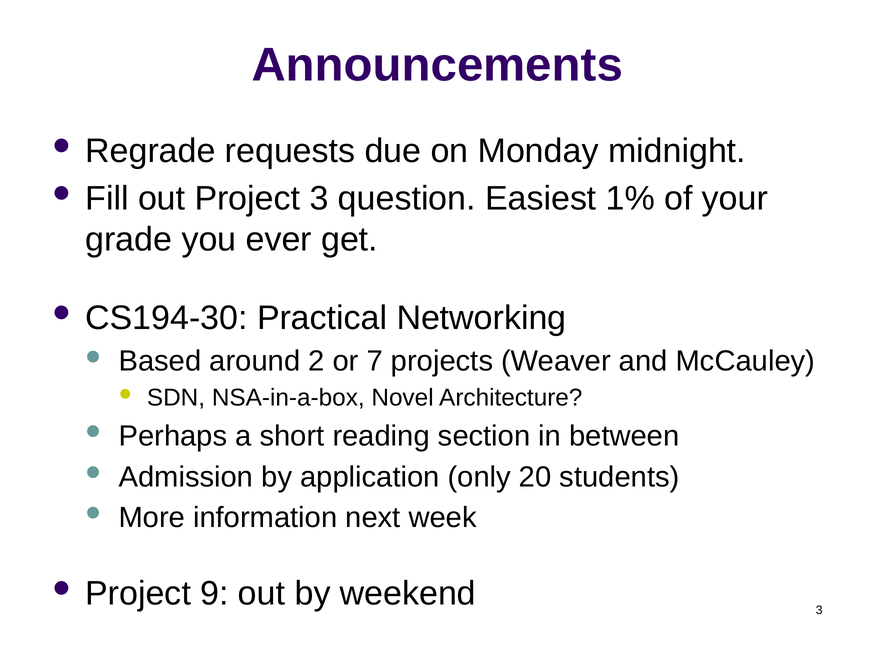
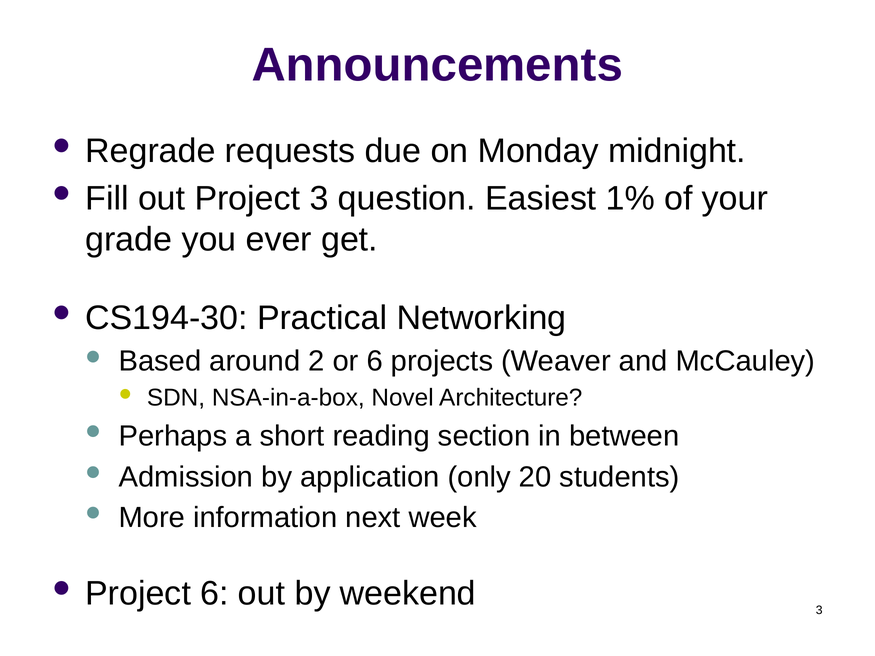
or 7: 7 -> 6
Project 9: 9 -> 6
